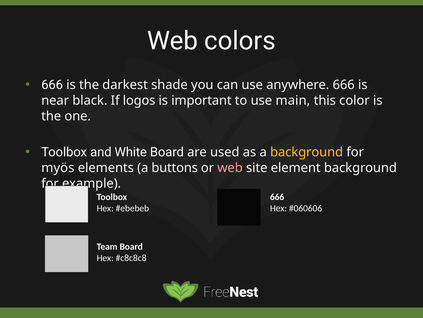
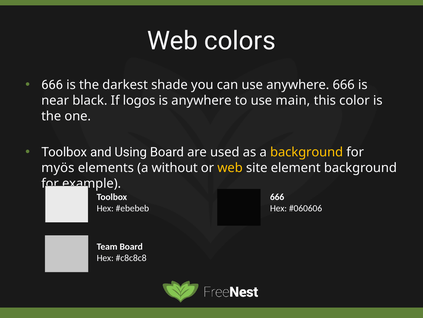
is important: important -> anywhere
White: White -> Using
buttons: buttons -> without
web at (230, 167) colour: pink -> yellow
